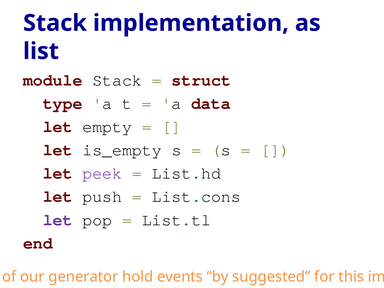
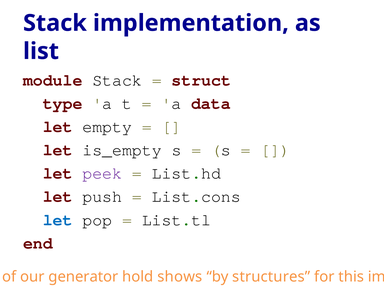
let at (58, 220) colour: purple -> blue
events: events -> shows
suggested: suggested -> structures
